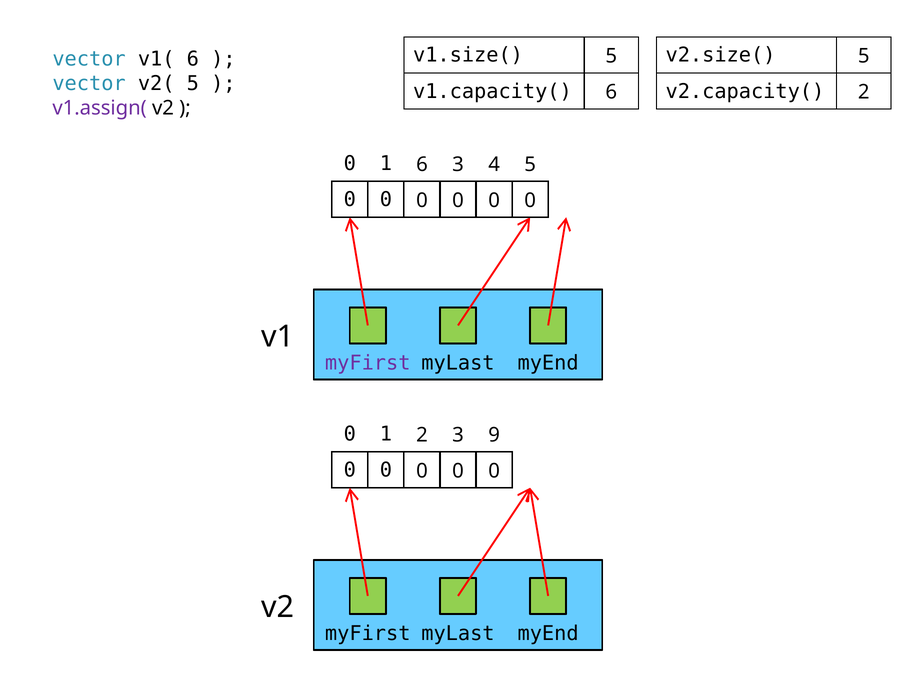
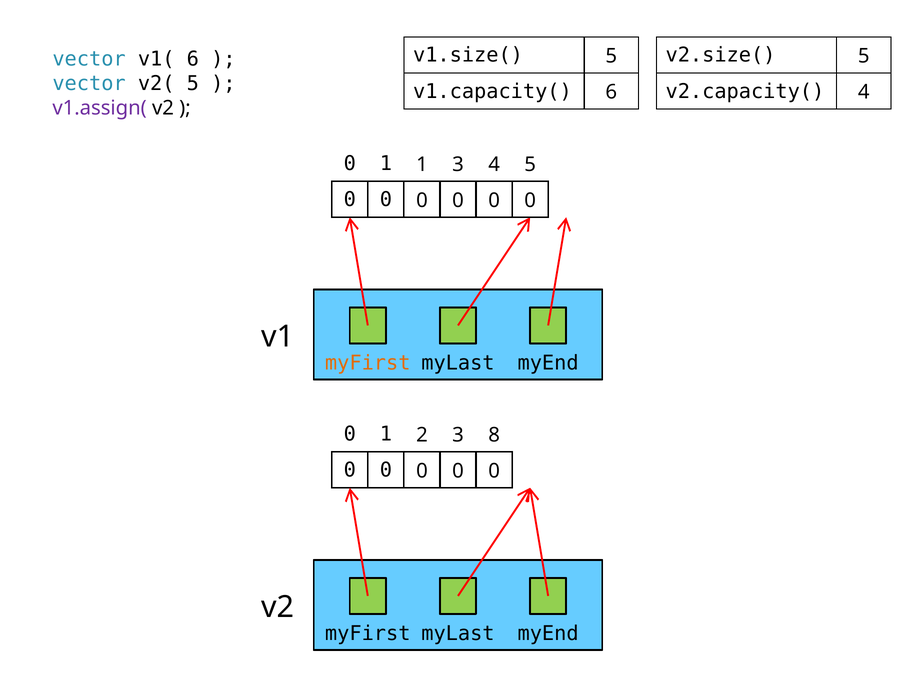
v2.capacity( 2: 2 -> 4
1 6: 6 -> 1
myFirst at (368, 363) colour: purple -> orange
9: 9 -> 8
